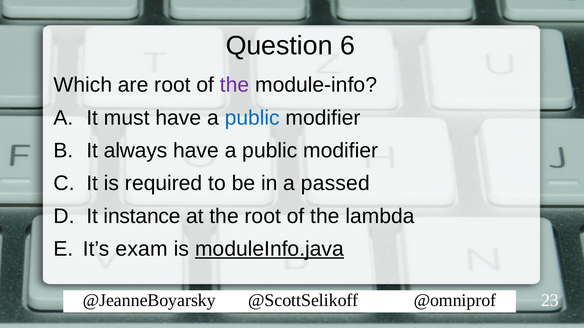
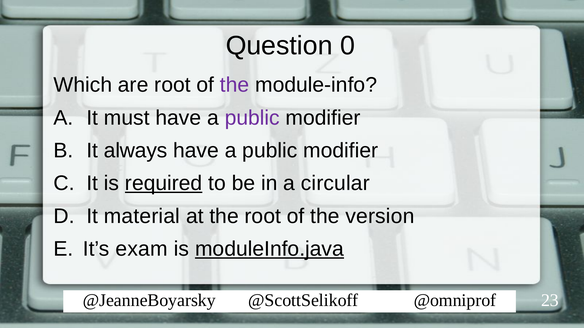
6: 6 -> 0
public at (252, 118) colour: blue -> purple
required underline: none -> present
passed: passed -> circular
instance: instance -> material
lambda: lambda -> version
